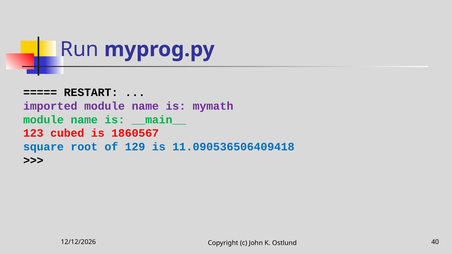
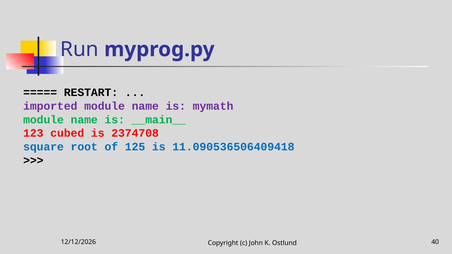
1860567: 1860567 -> 2374708
129: 129 -> 125
